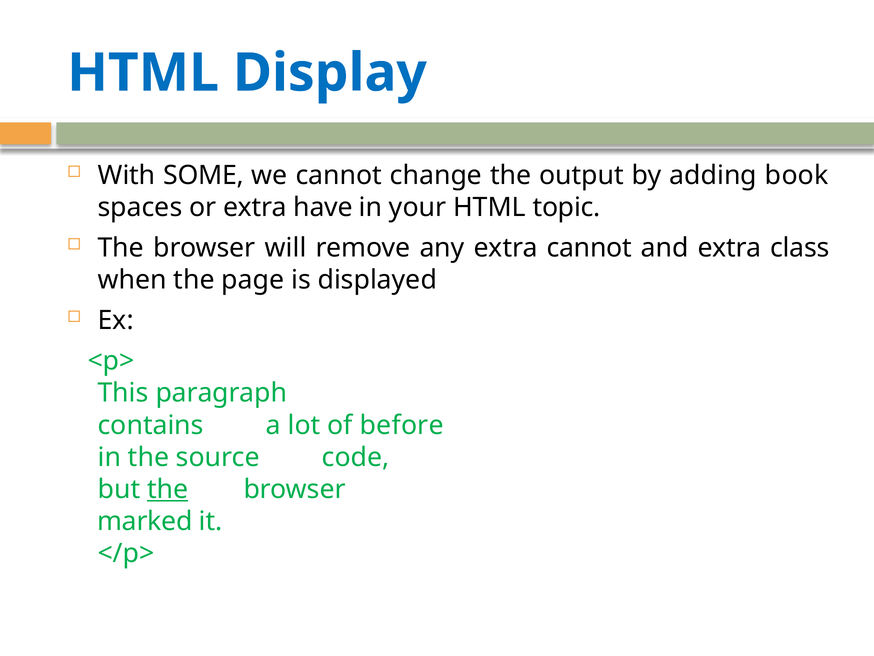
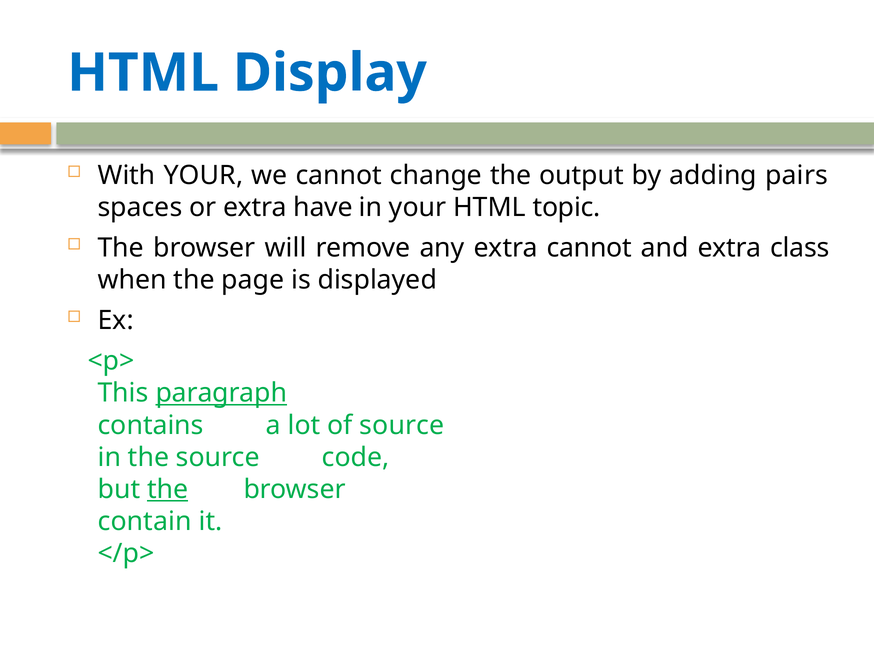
With SOME: SOME -> YOUR
book: book -> pairs
paragraph underline: none -> present
of before: before -> source
marked: marked -> contain
